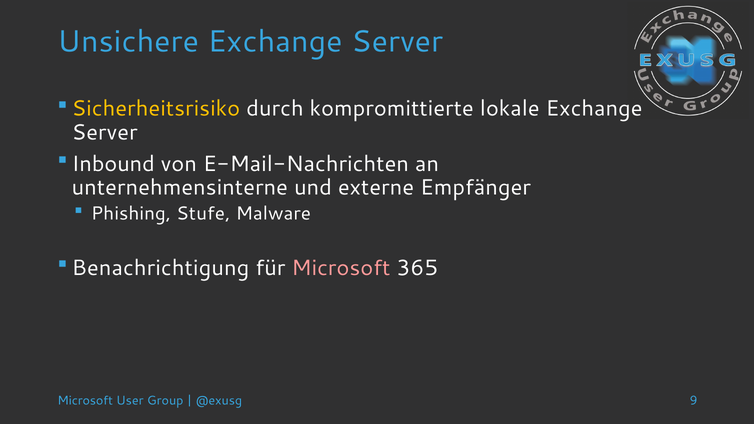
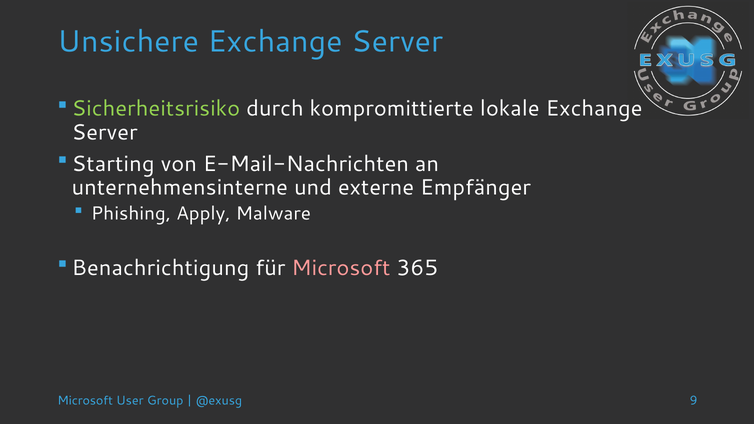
Sicherheitsrisiko colour: yellow -> light green
Inbound: Inbound -> Starting
Stufe: Stufe -> Apply
